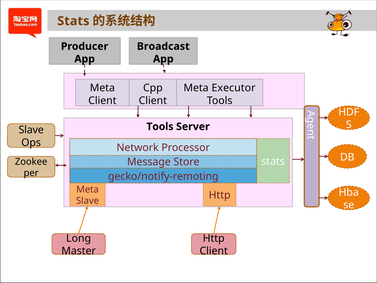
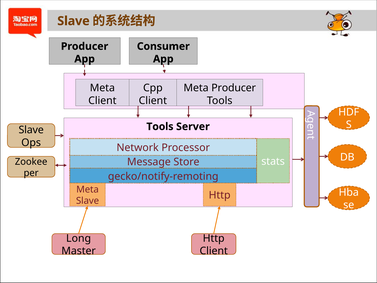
Stats at (73, 21): Stats -> Slave
Broadcast: Broadcast -> Consumer
Meta Executor: Executor -> Producer
